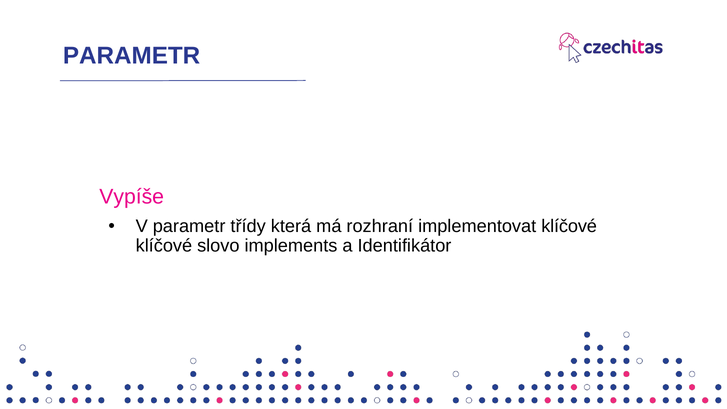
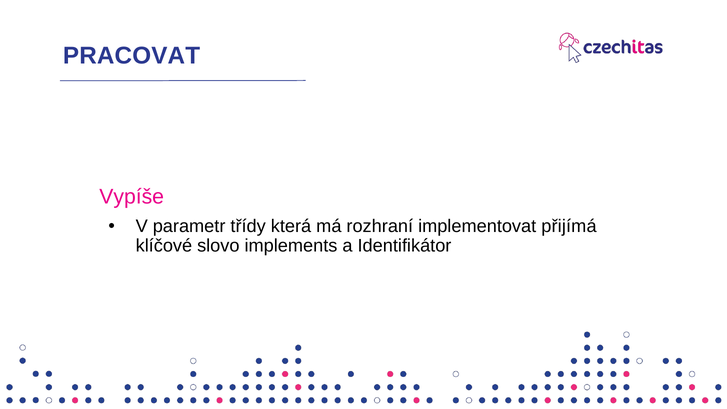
PARAMETR at (132, 56): PARAMETR -> PRACOVAT
implementovat klíčové: klíčové -> přijímá
